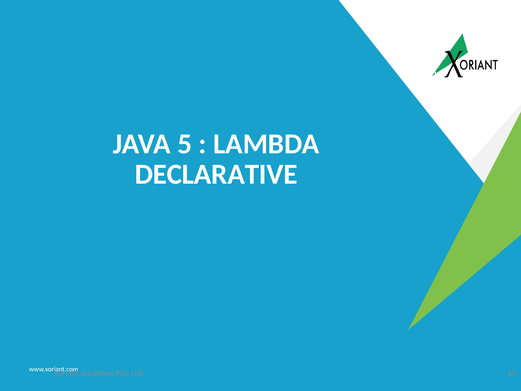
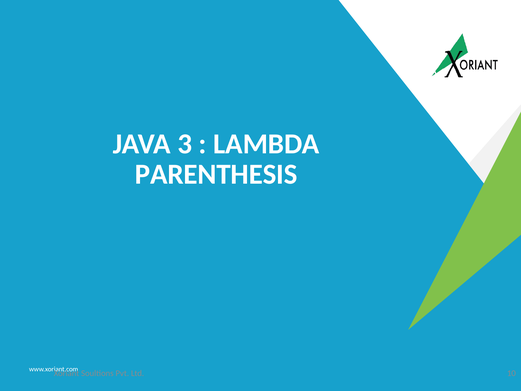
5: 5 -> 3
DECLARATIVE: DECLARATIVE -> PARENTHESIS
